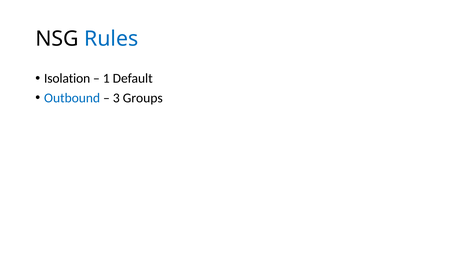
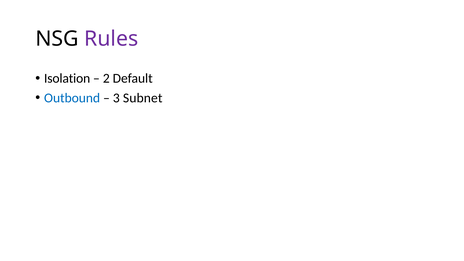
Rules colour: blue -> purple
1: 1 -> 2
Groups: Groups -> Subnet
